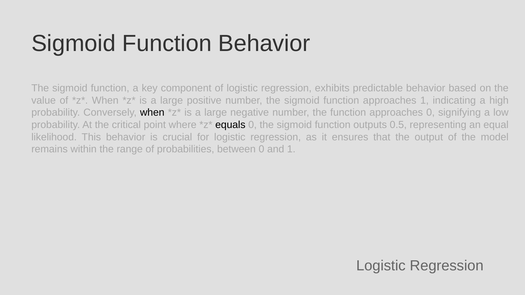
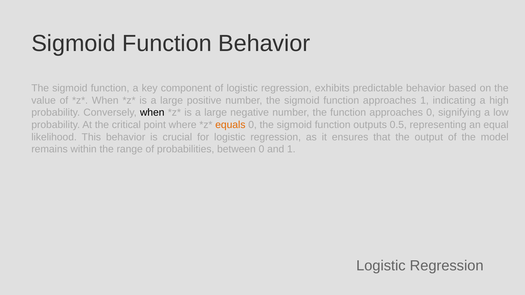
equals colour: black -> orange
